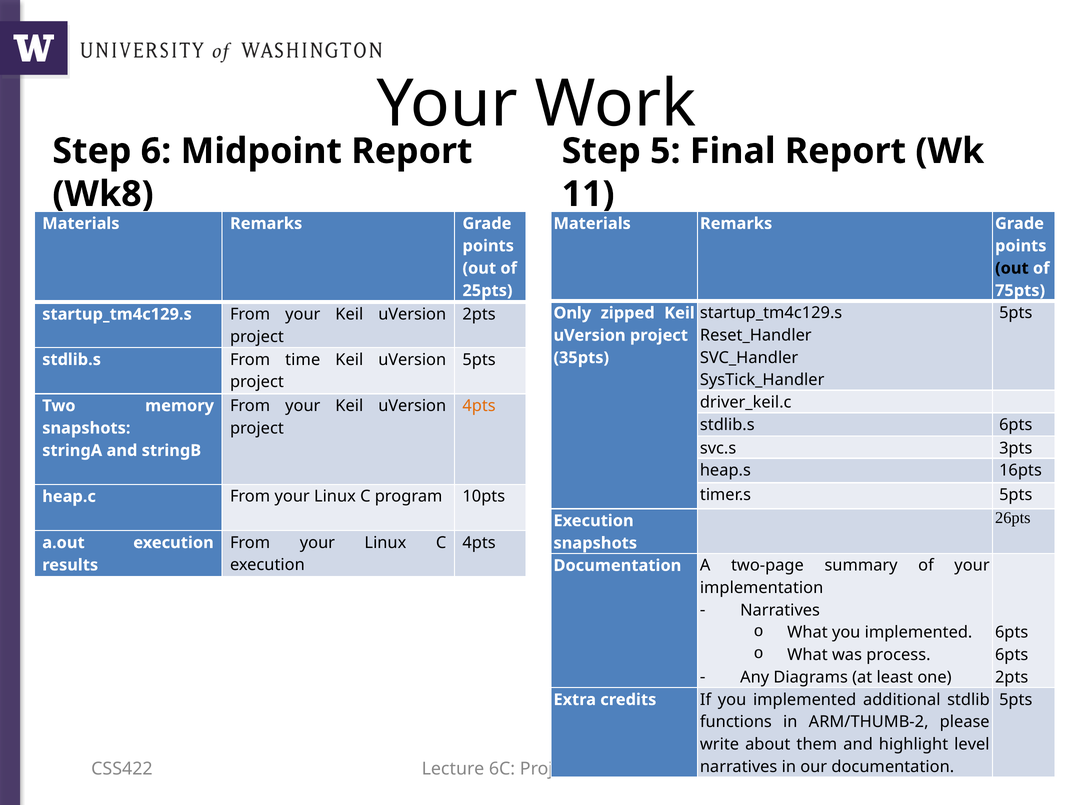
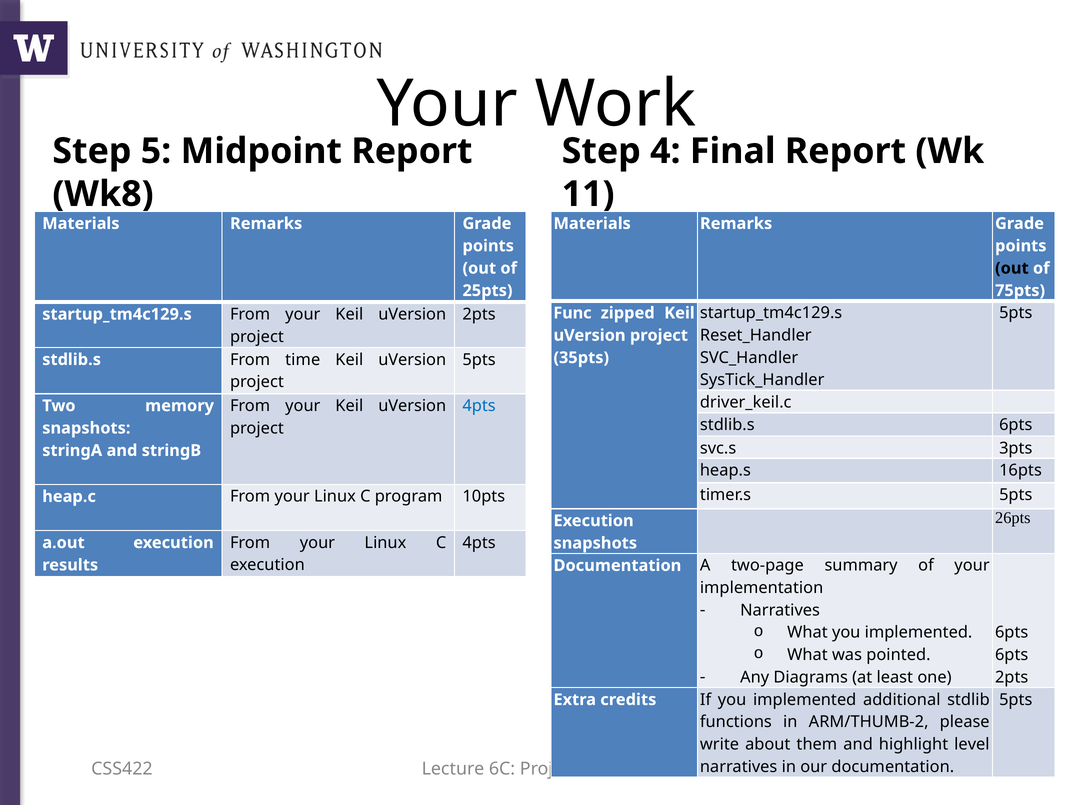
6: 6 -> 5
5: 5 -> 4
Only: Only -> Func
4pts at (479, 406) colour: orange -> blue
process: process -> pointed
